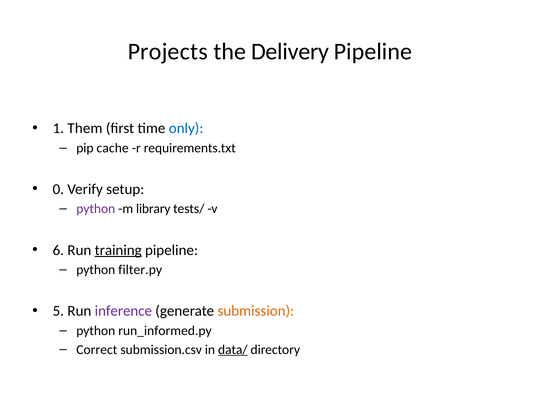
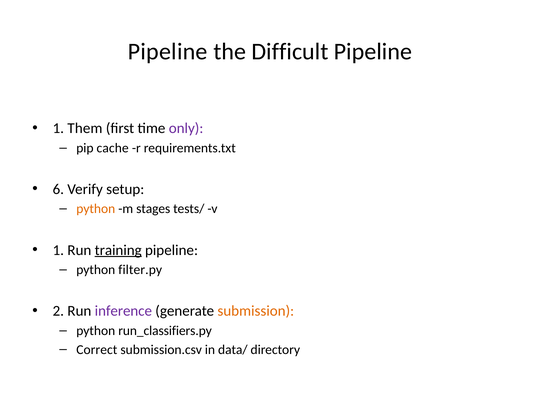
Projects at (168, 52): Projects -> Pipeline
Delivery: Delivery -> Difficult
only colour: blue -> purple
0: 0 -> 6
python at (96, 209) colour: purple -> orange
library: library -> stages
6 at (58, 250): 6 -> 1
5: 5 -> 2
run_informed.py: run_informed.py -> run_classifiers.py
data/ underline: present -> none
